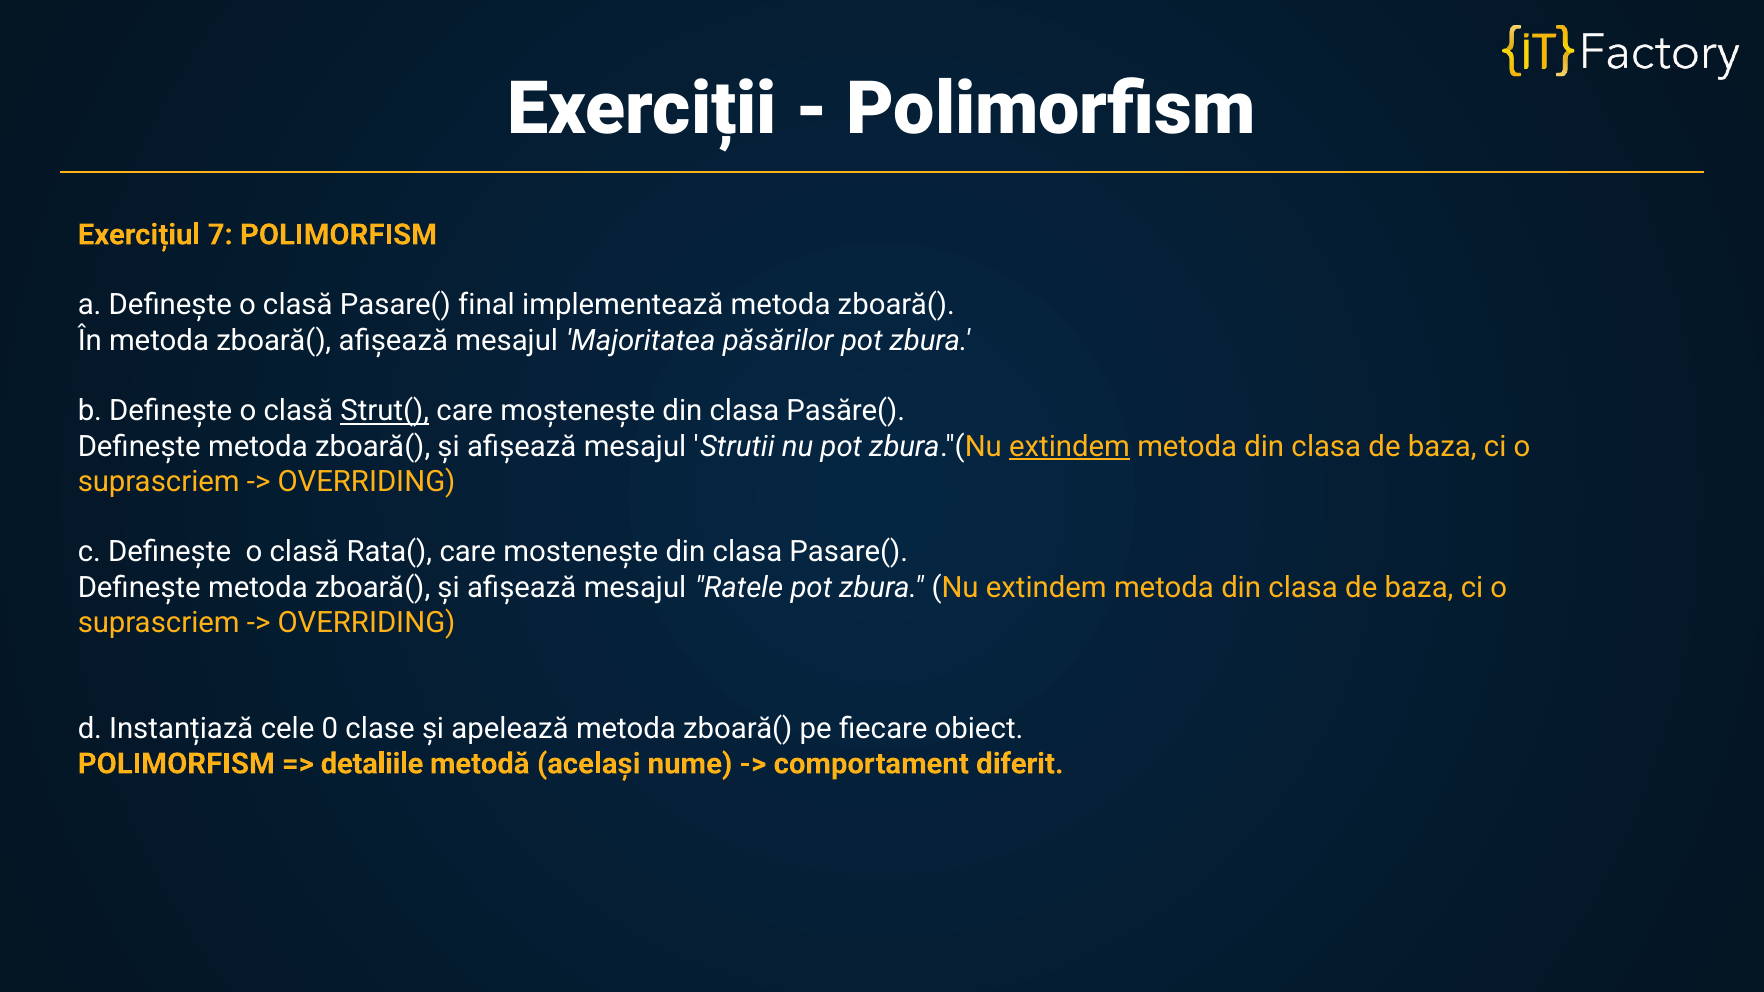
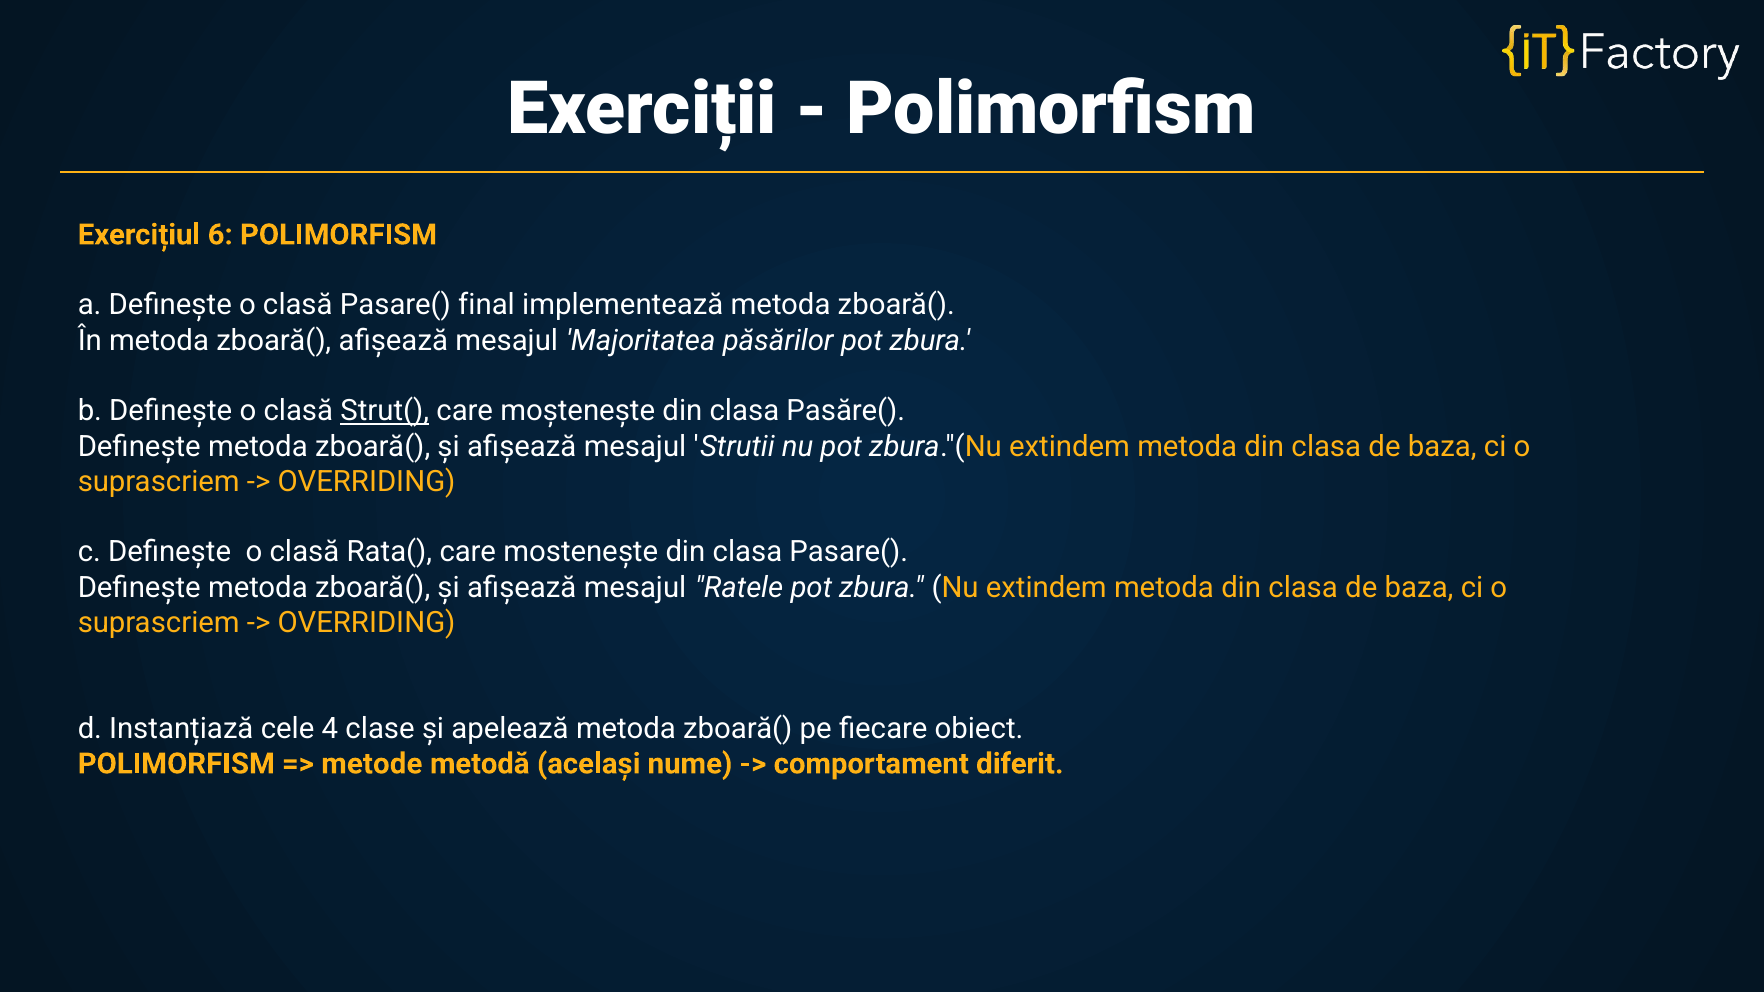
7: 7 -> 6
extindem at (1070, 446) underline: present -> none
0: 0 -> 4
detaliile: detaliile -> metode
